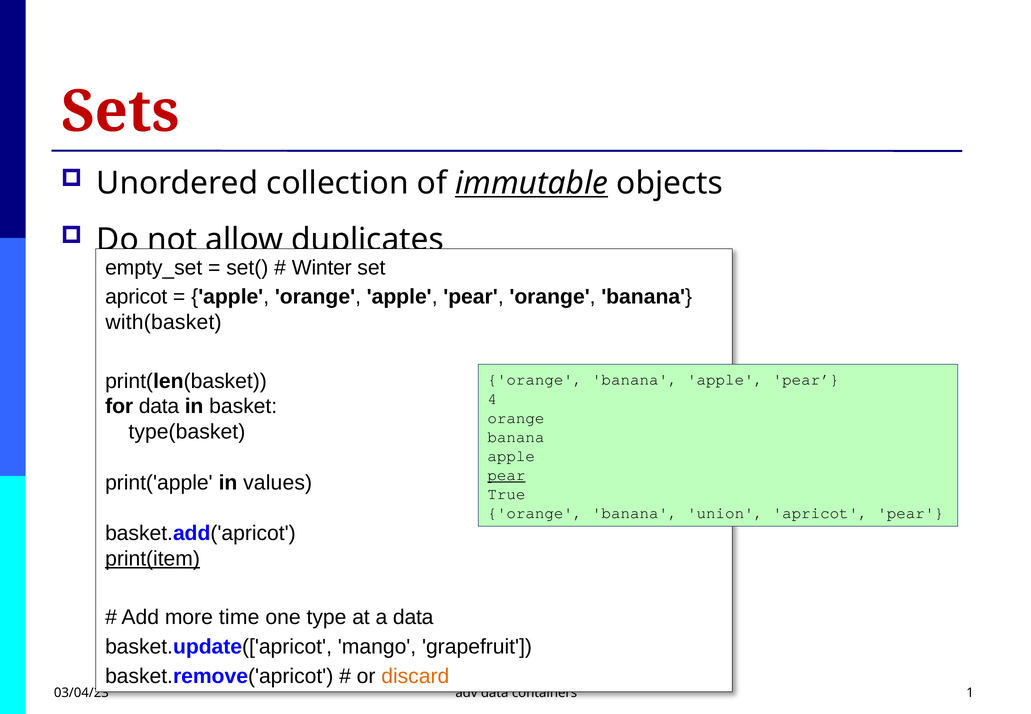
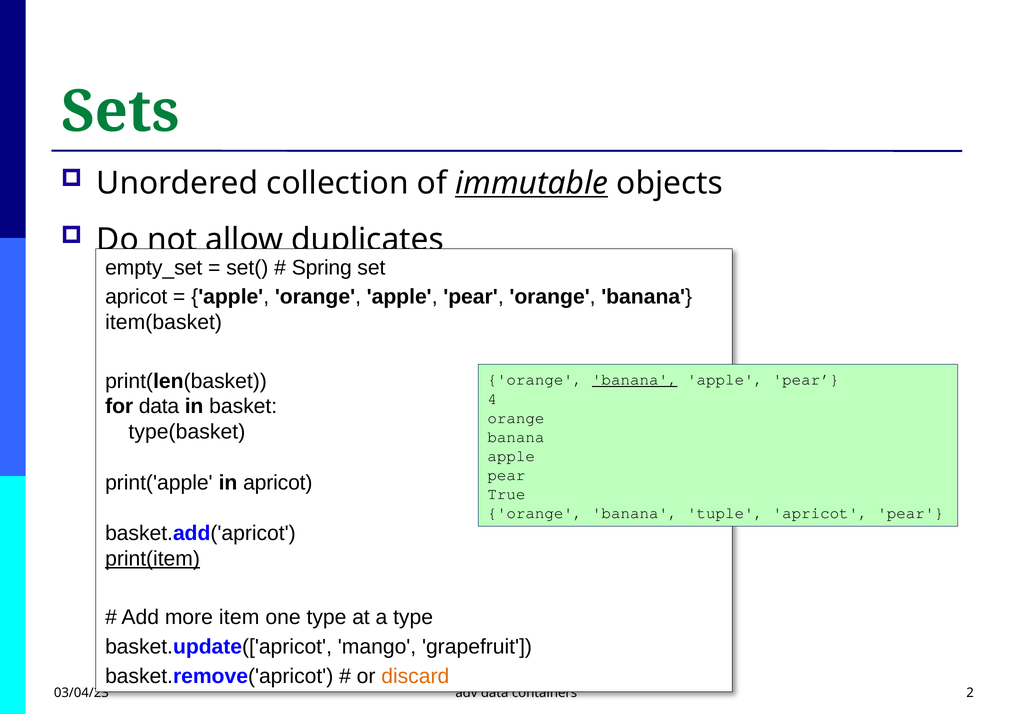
Sets colour: red -> green
Winter: Winter -> Spring
with(basket: with(basket -> item(basket
banana at (635, 380) underline: none -> present
pear at (506, 475) underline: present -> none
in values: values -> apricot
union: union -> tuple
time: time -> item
a data: data -> type
1: 1 -> 2
